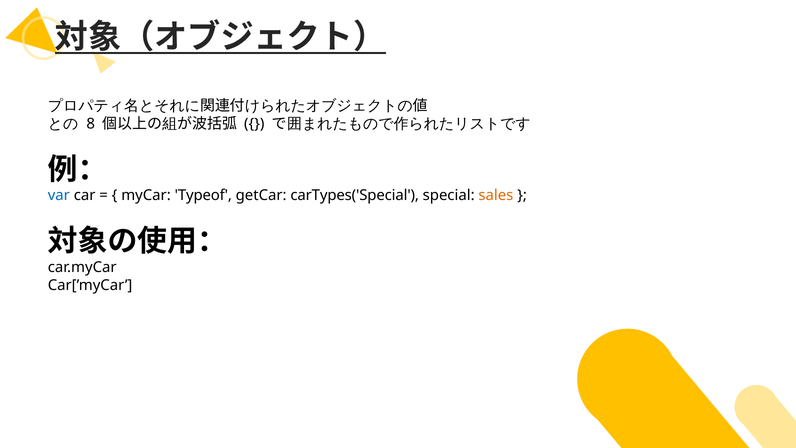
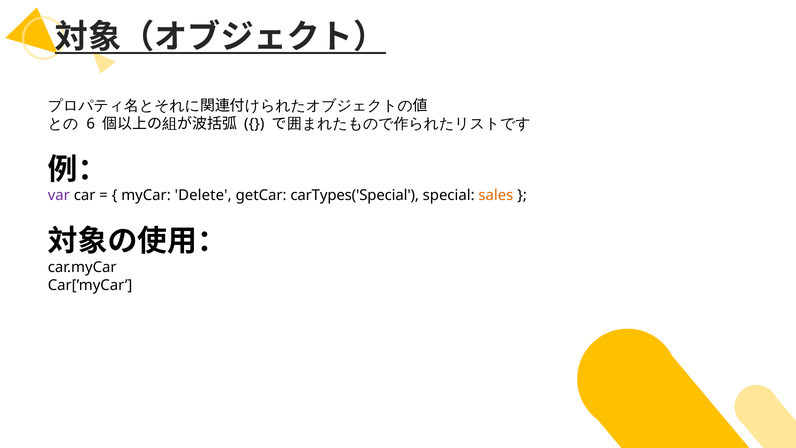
8: 8 -> 6
var colour: blue -> purple
Typeof: Typeof -> Delete
